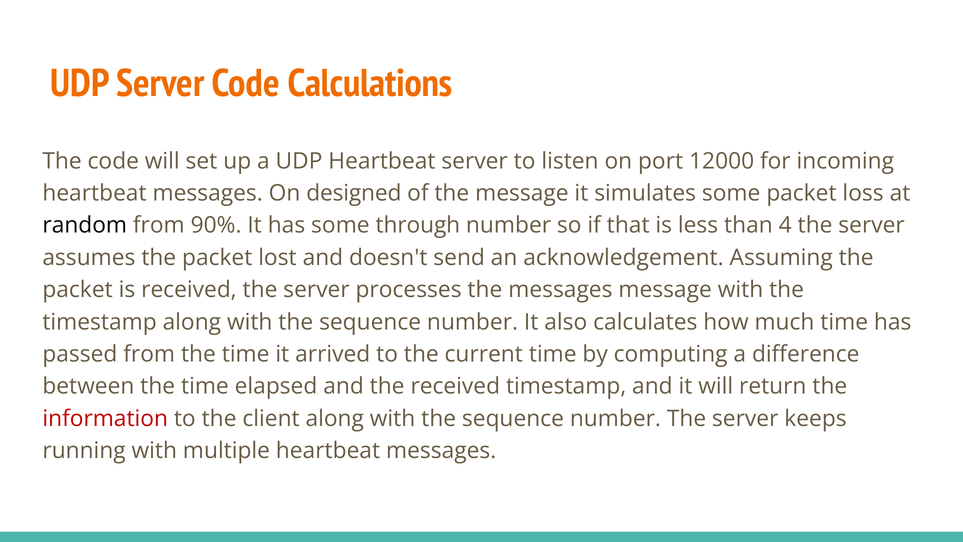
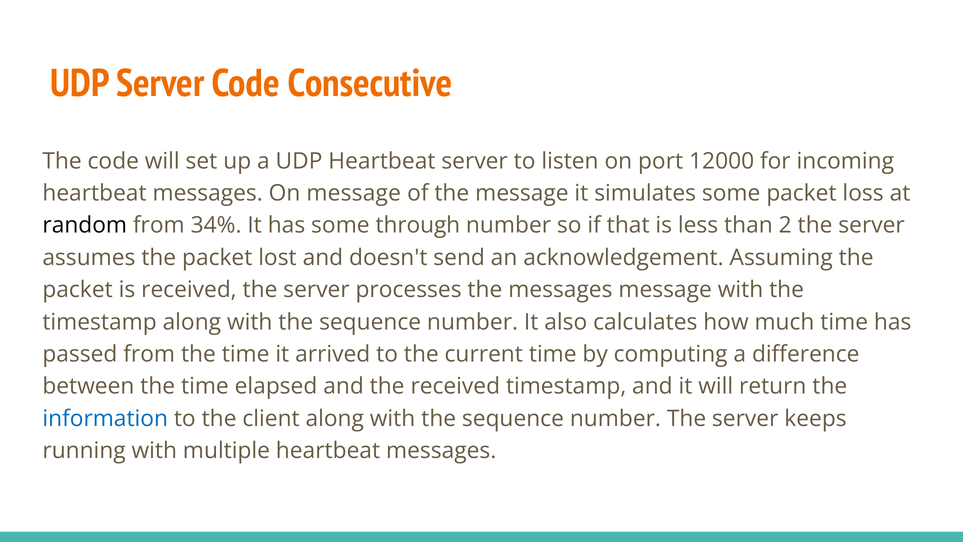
Calculations: Calculations -> Consecutive
On designed: designed -> message
90%: 90% -> 34%
4: 4 -> 2
information colour: red -> blue
